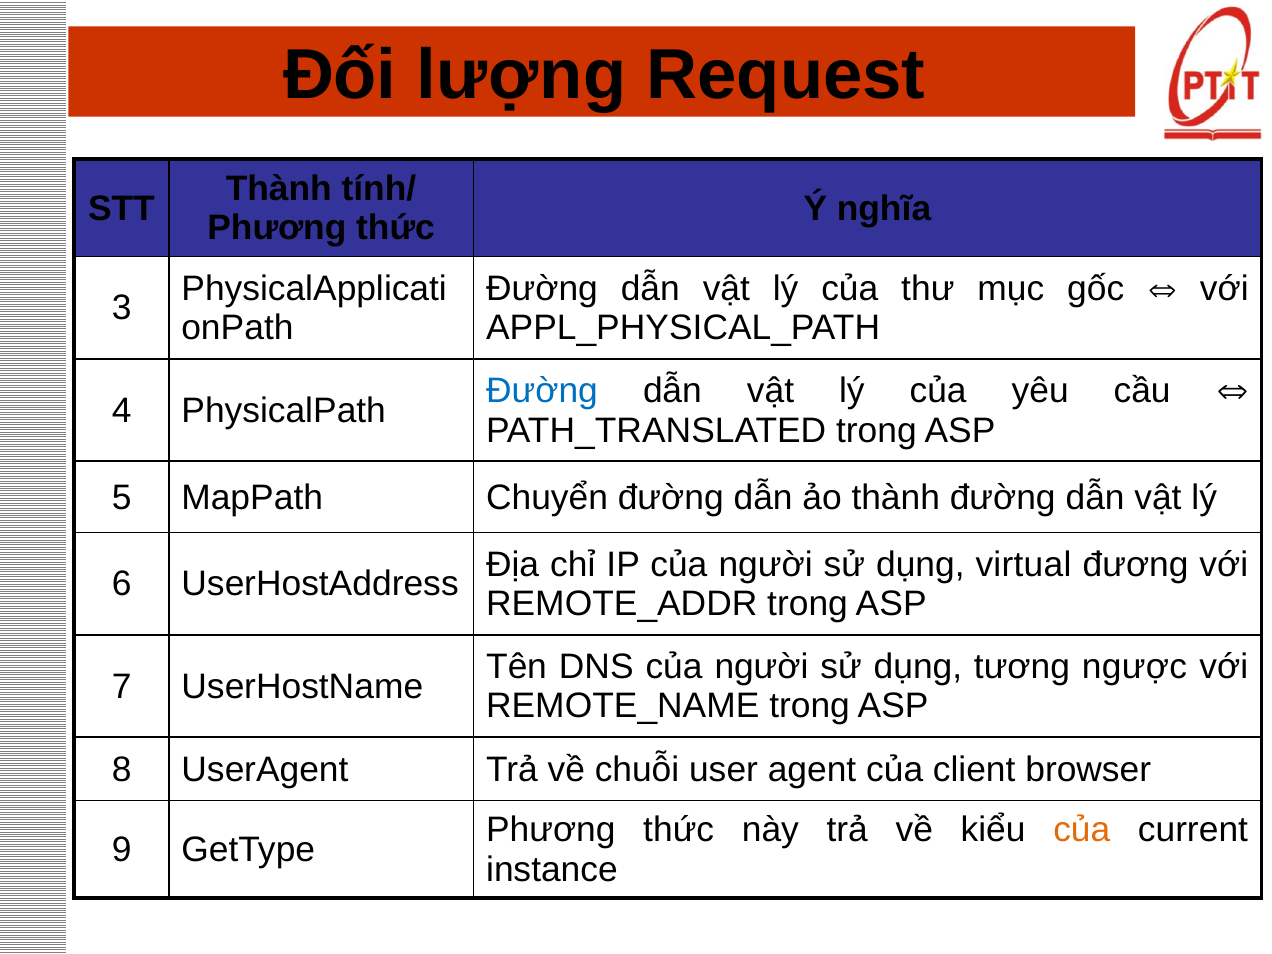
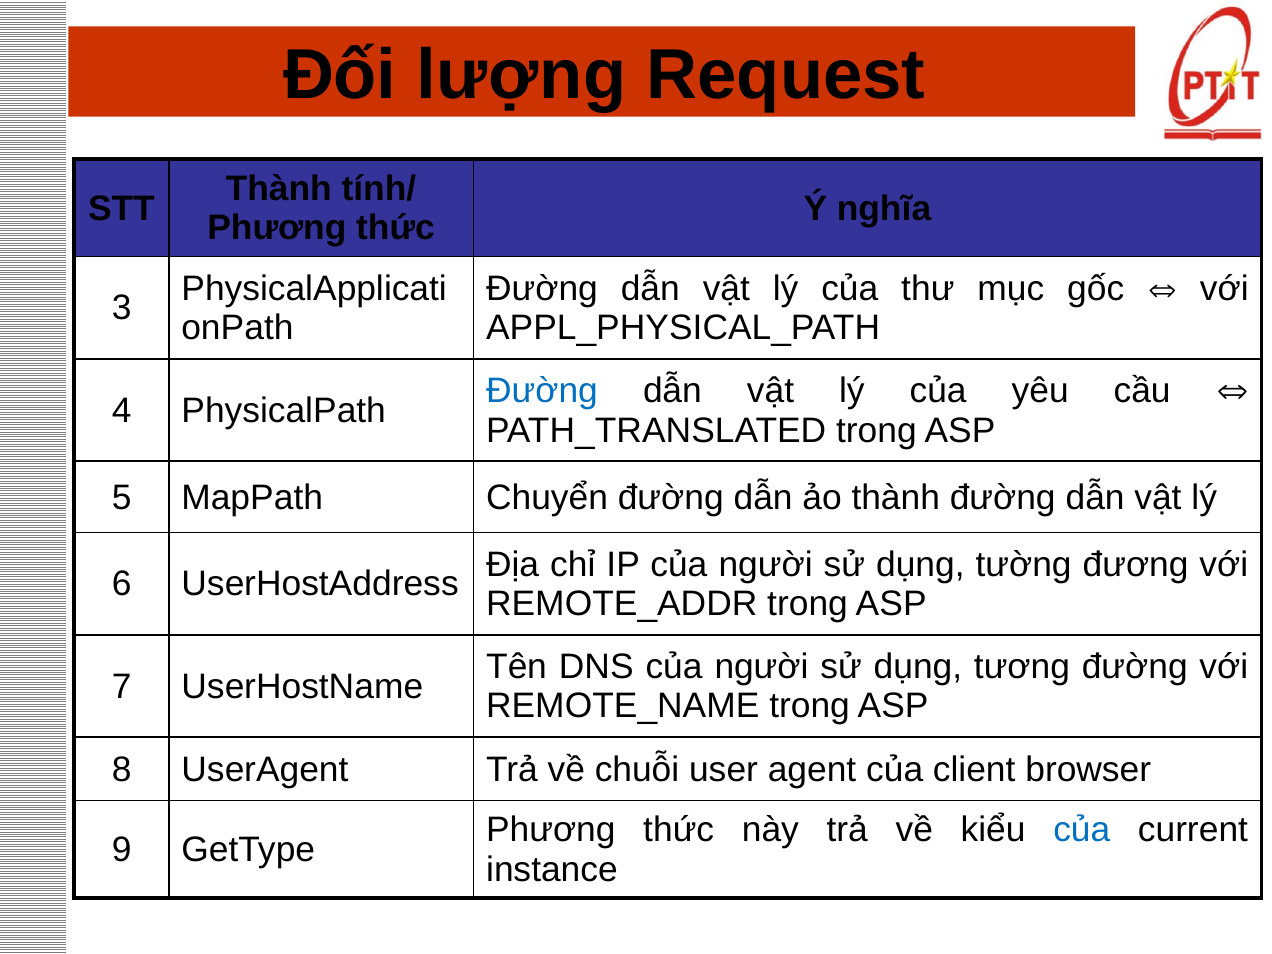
virtual: virtual -> tường
tương ngược: ngược -> đường
của at (1082, 830) colour: orange -> blue
